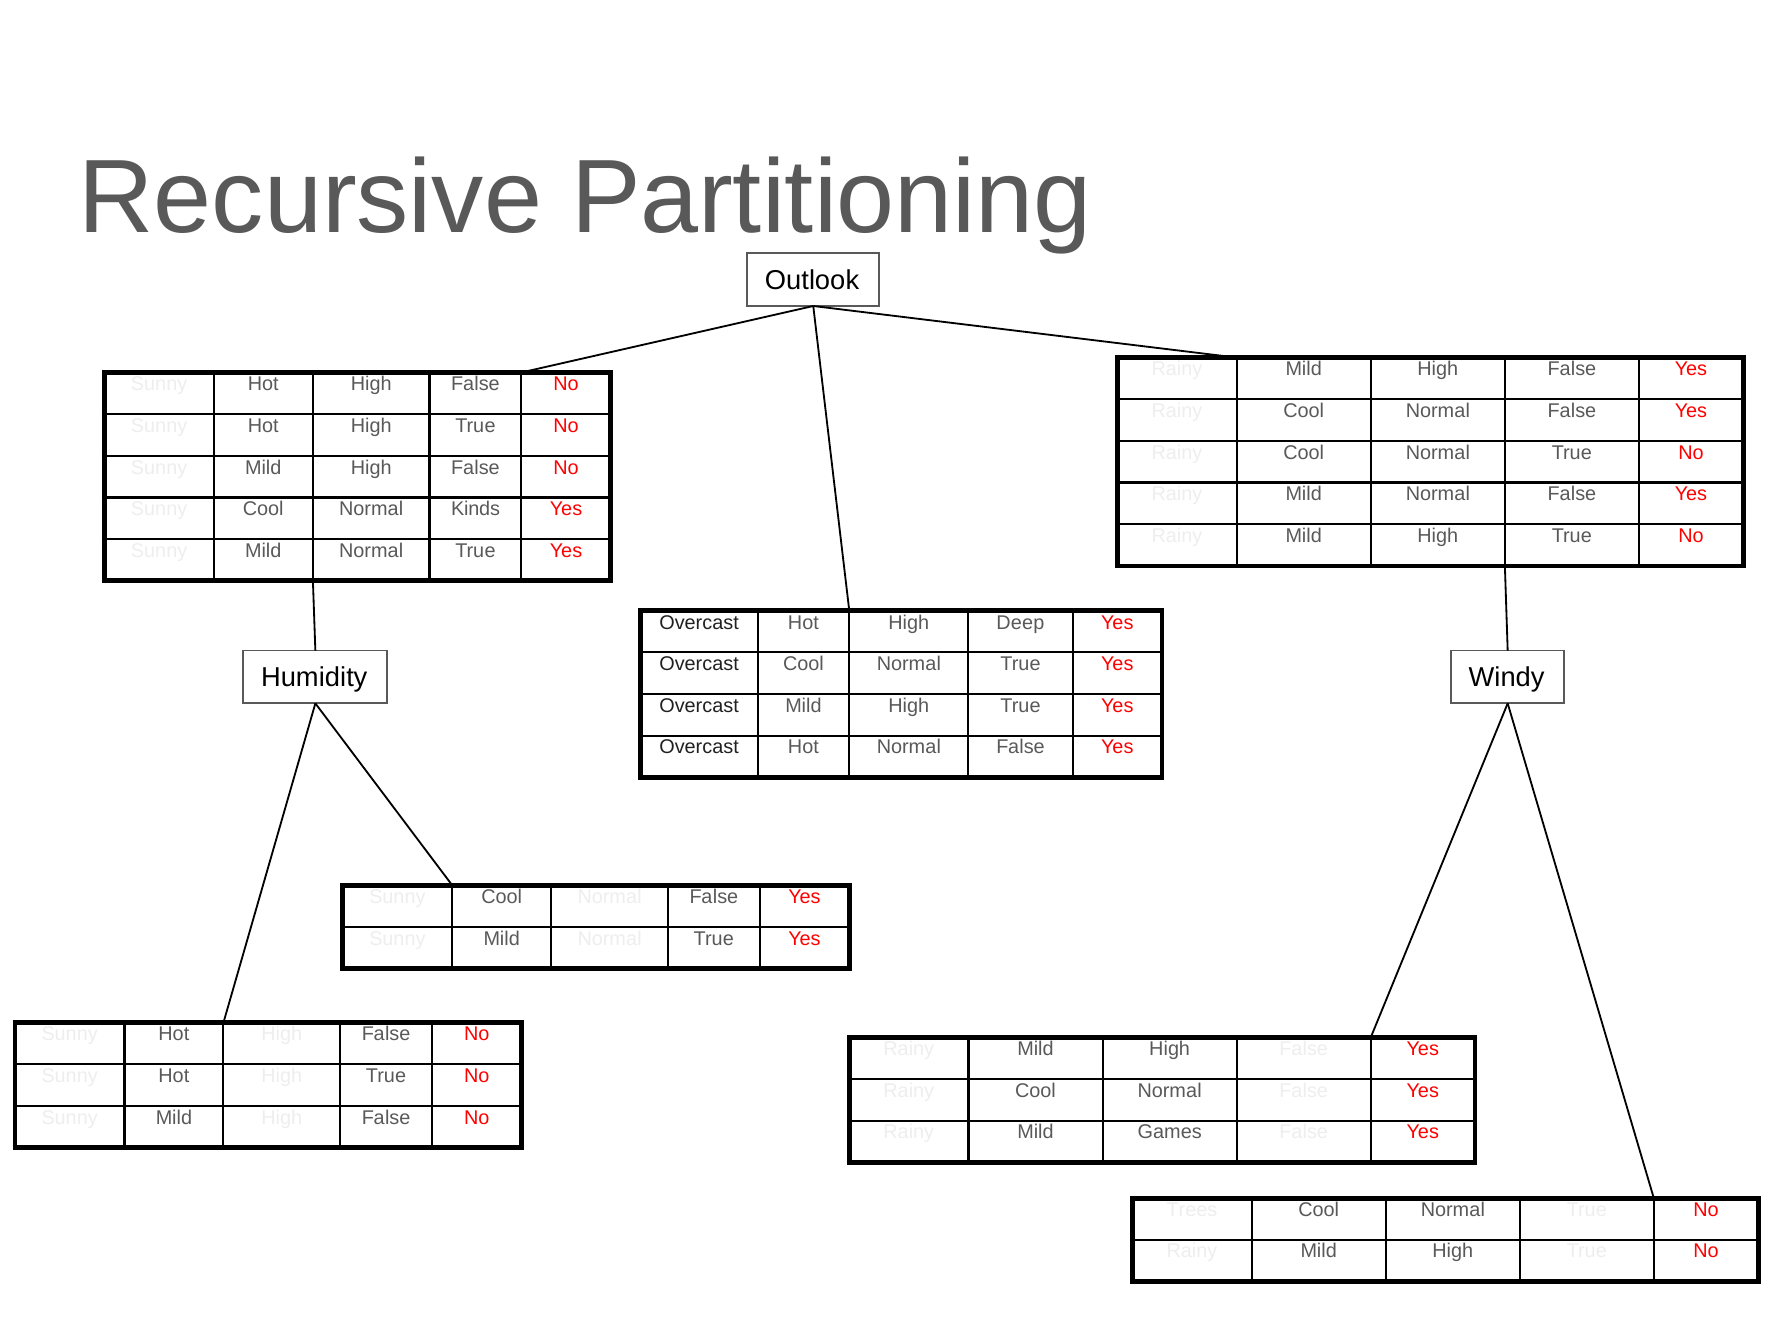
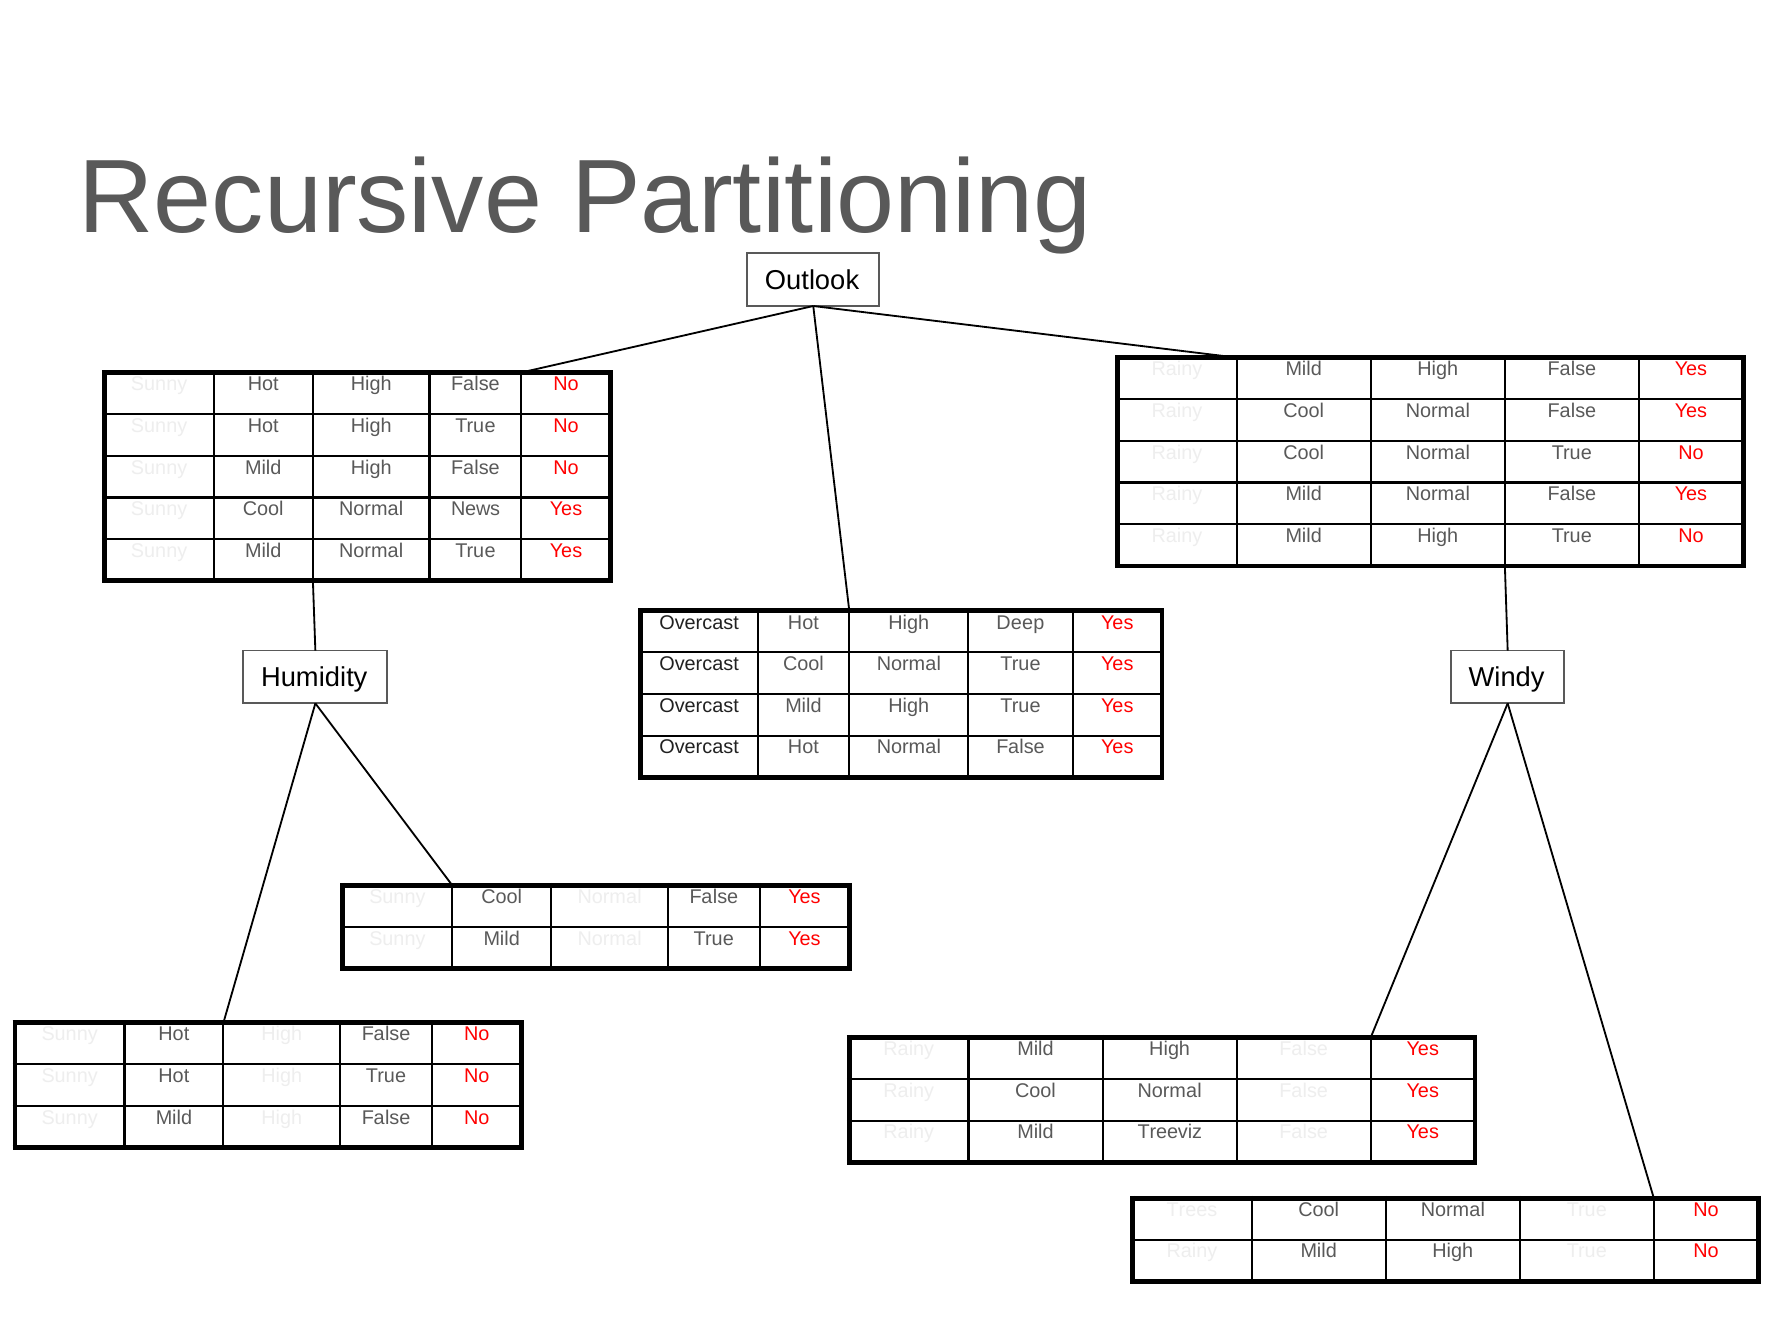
Kinds: Kinds -> News
Games: Games -> Treeviz
